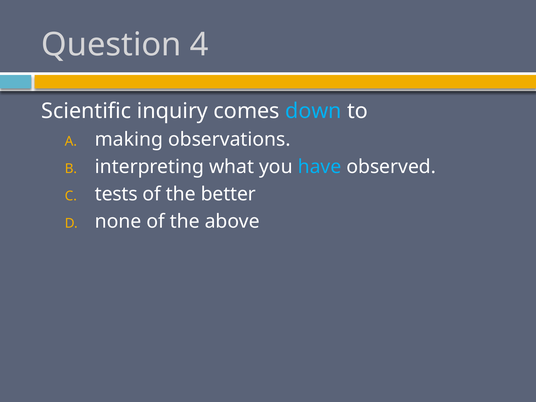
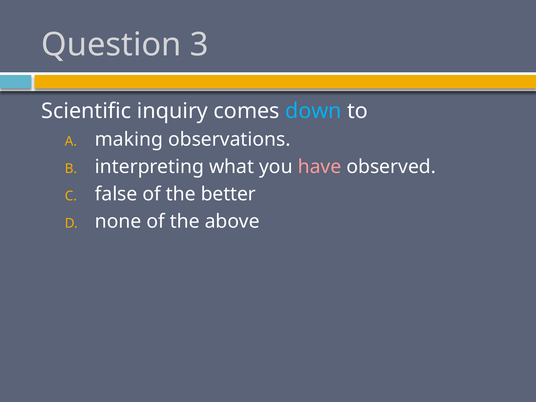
4: 4 -> 3
have colour: light blue -> pink
tests: tests -> false
